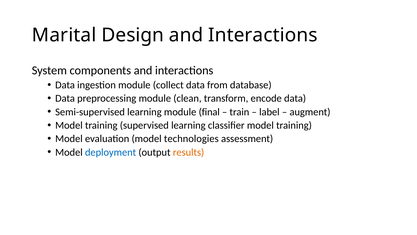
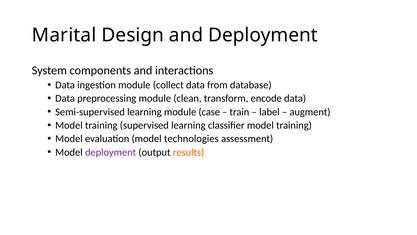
Design and Interactions: Interactions -> Deployment
final: final -> case
deployment at (111, 152) colour: blue -> purple
